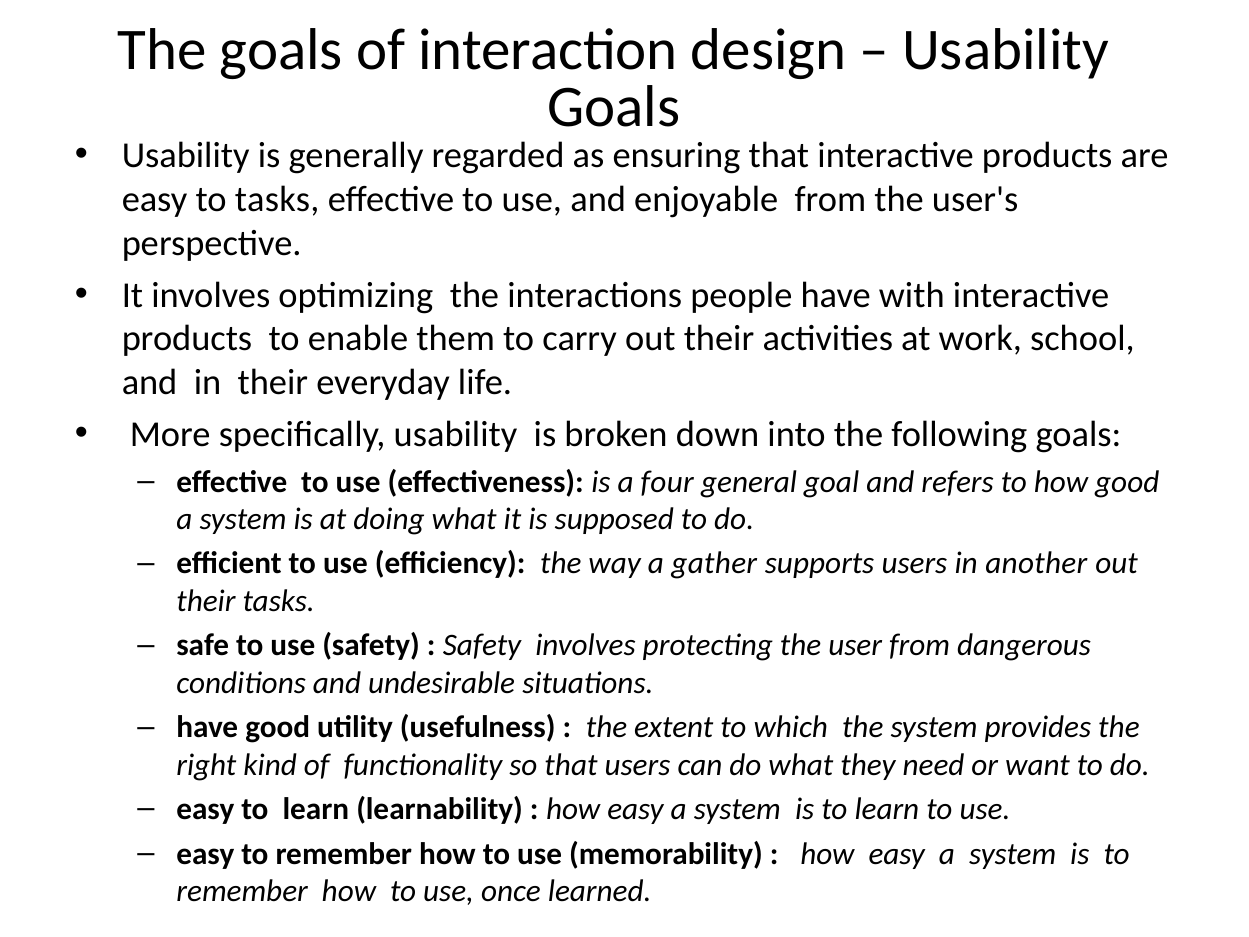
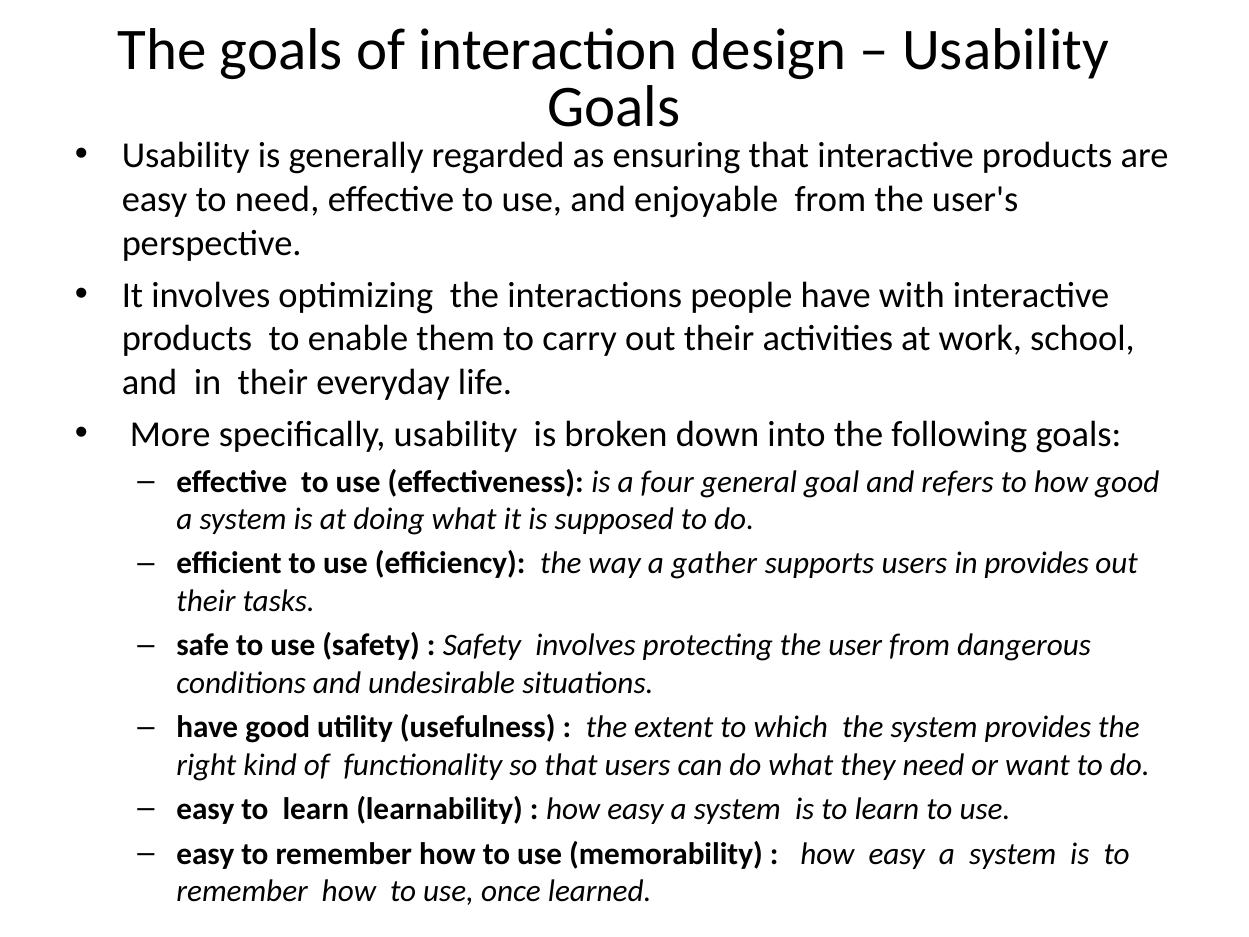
to tasks: tasks -> need
in another: another -> provides
